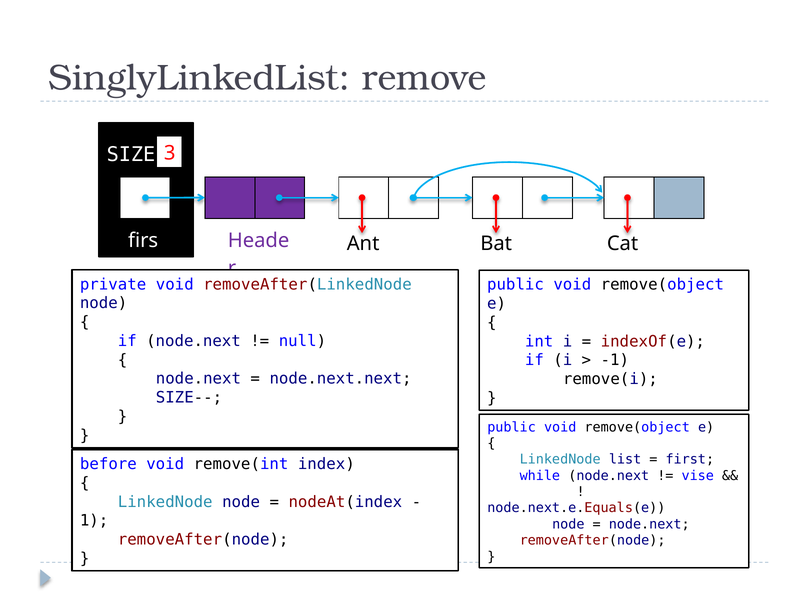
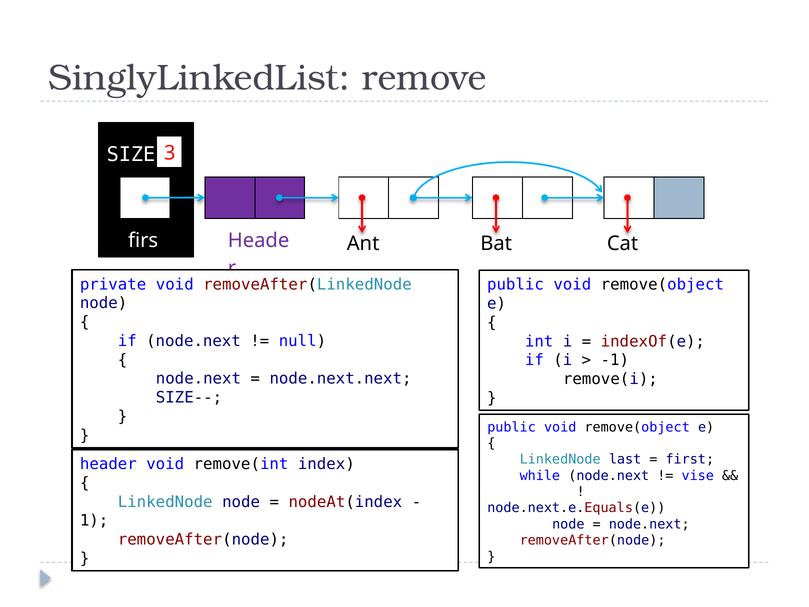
list: list -> last
before: before -> header
